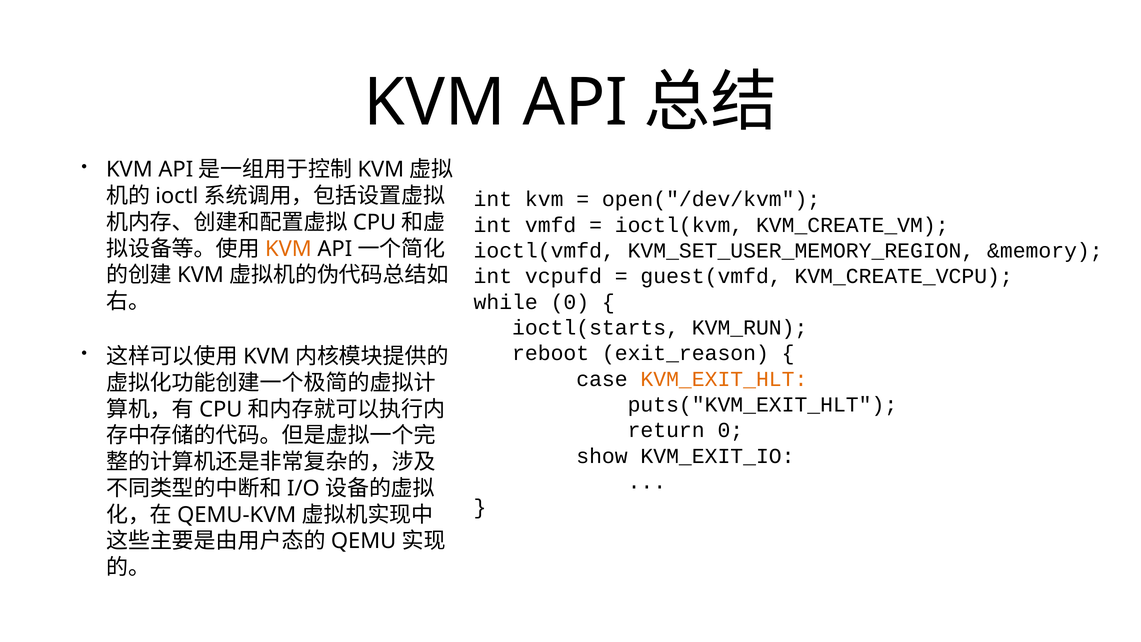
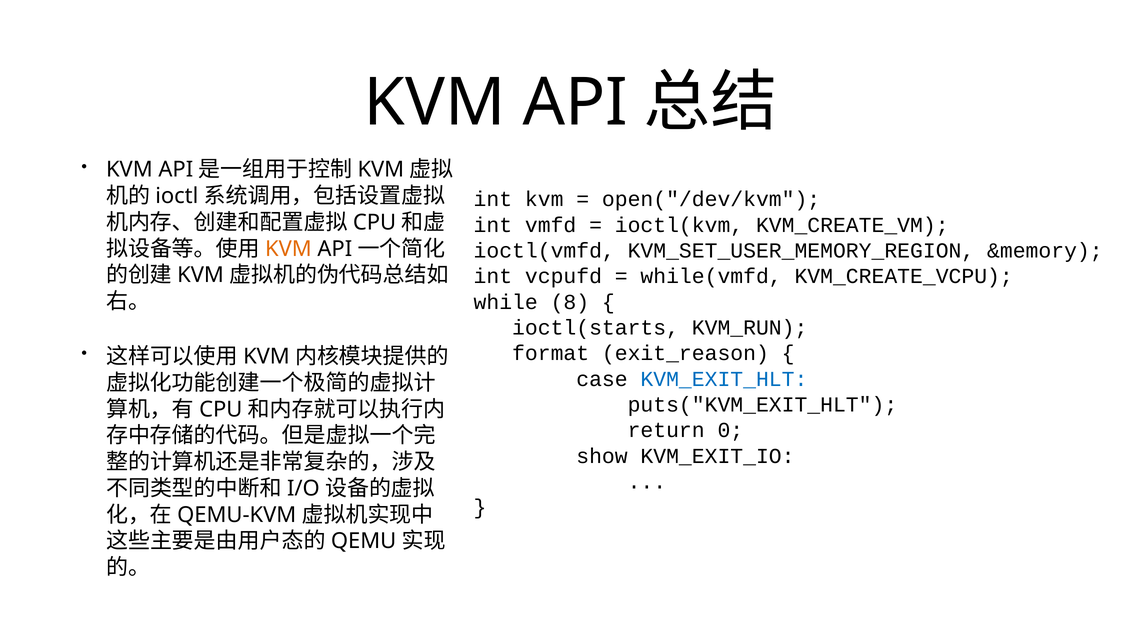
guest(vmfd: guest(vmfd -> while(vmfd
while 0: 0 -> 8
reboot: reboot -> format
KVM_EXIT_HLT colour: orange -> blue
